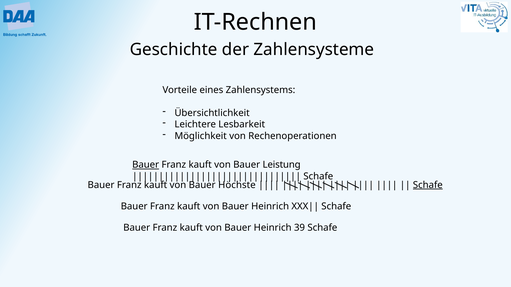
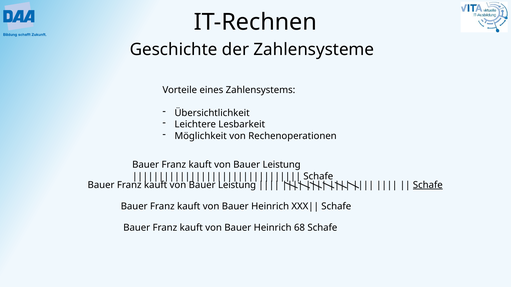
Bauer at (146, 165) underline: present -> none
Höchste at (237, 185): Höchste -> Leistung
39: 39 -> 68
